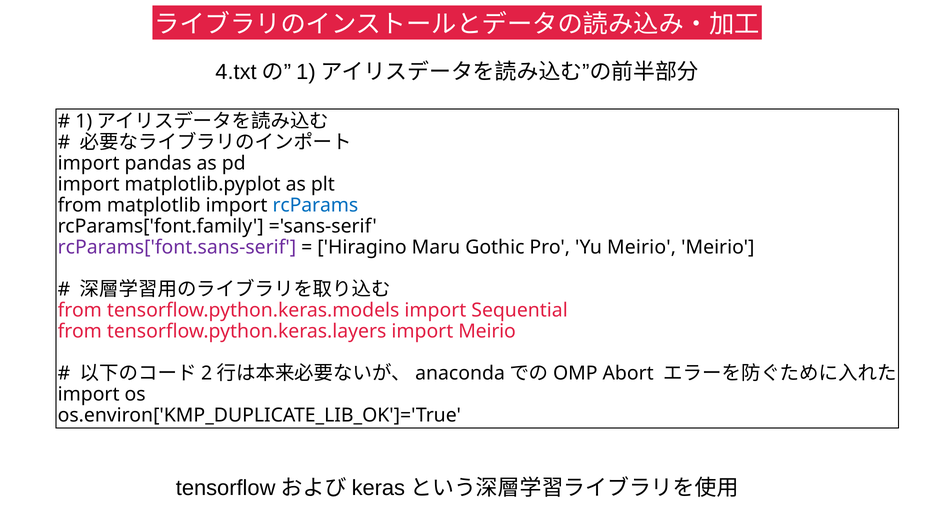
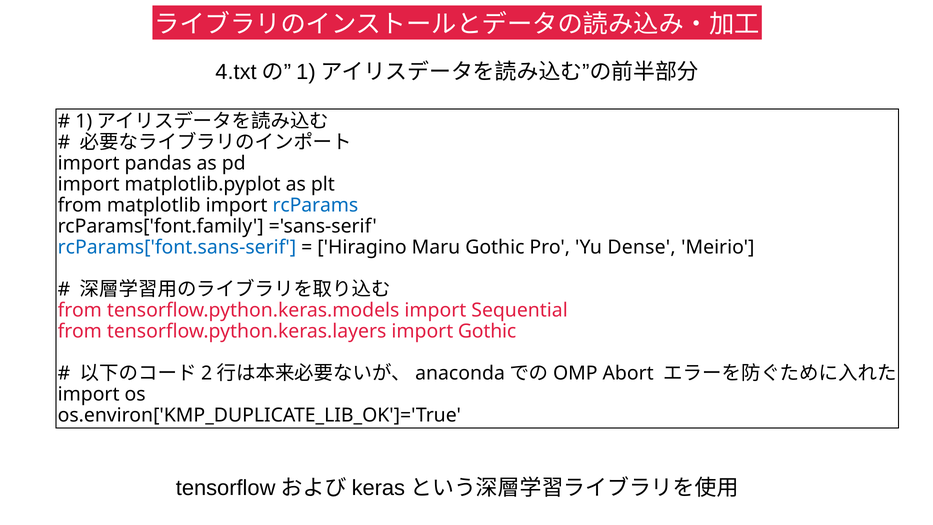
rcParams['font.sans-serif colour: purple -> blue
Yu Meirio: Meirio -> Dense
import Meirio: Meirio -> Gothic
